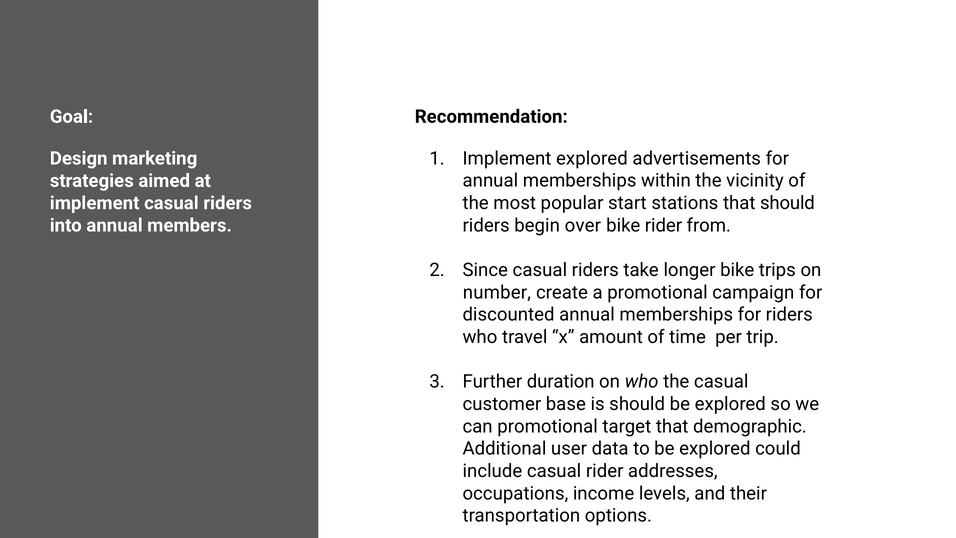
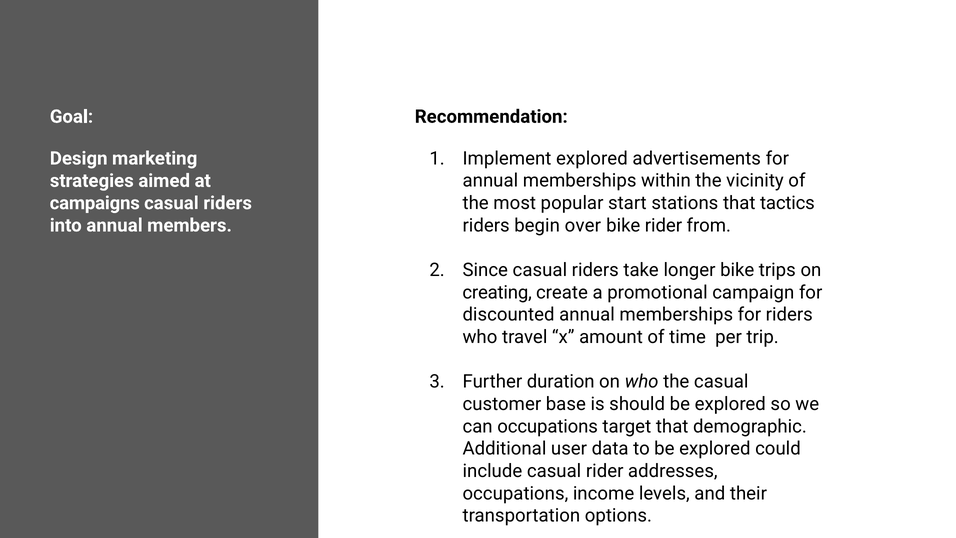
that should: should -> tactics
implement at (95, 203): implement -> campaigns
number: number -> creating
can promotional: promotional -> occupations
